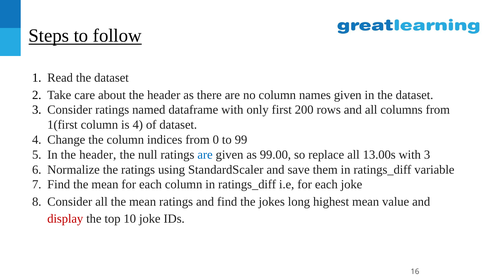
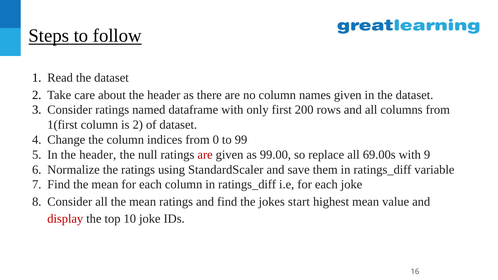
is 4: 4 -> 2
are at (205, 155) colour: blue -> red
13.00s: 13.00s -> 69.00s
with 3: 3 -> 9
long: long -> start
